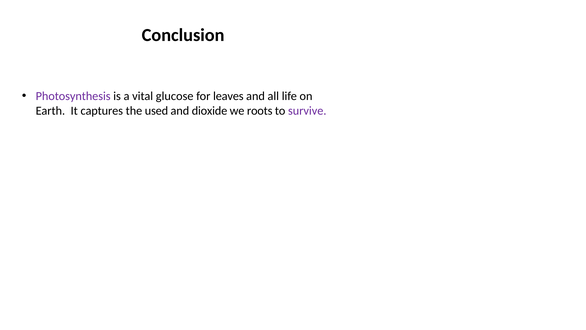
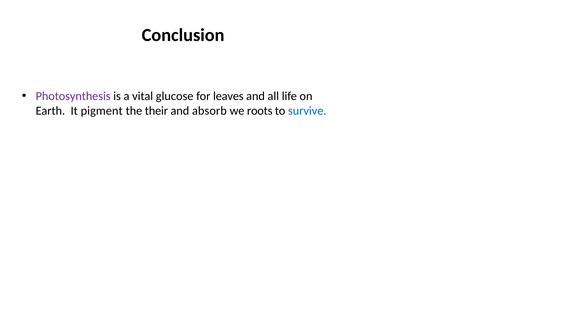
captures: captures -> pigment
used: used -> their
dioxide: dioxide -> absorb
survive colour: purple -> blue
